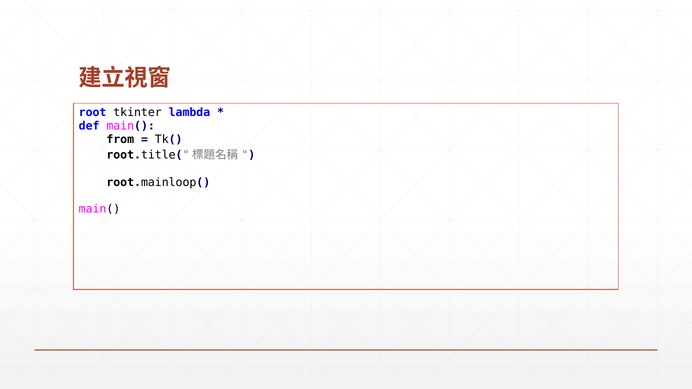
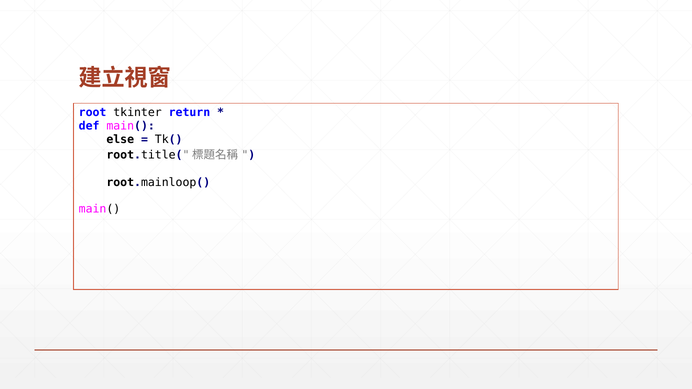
lambda: lambda -> return
from: from -> else
